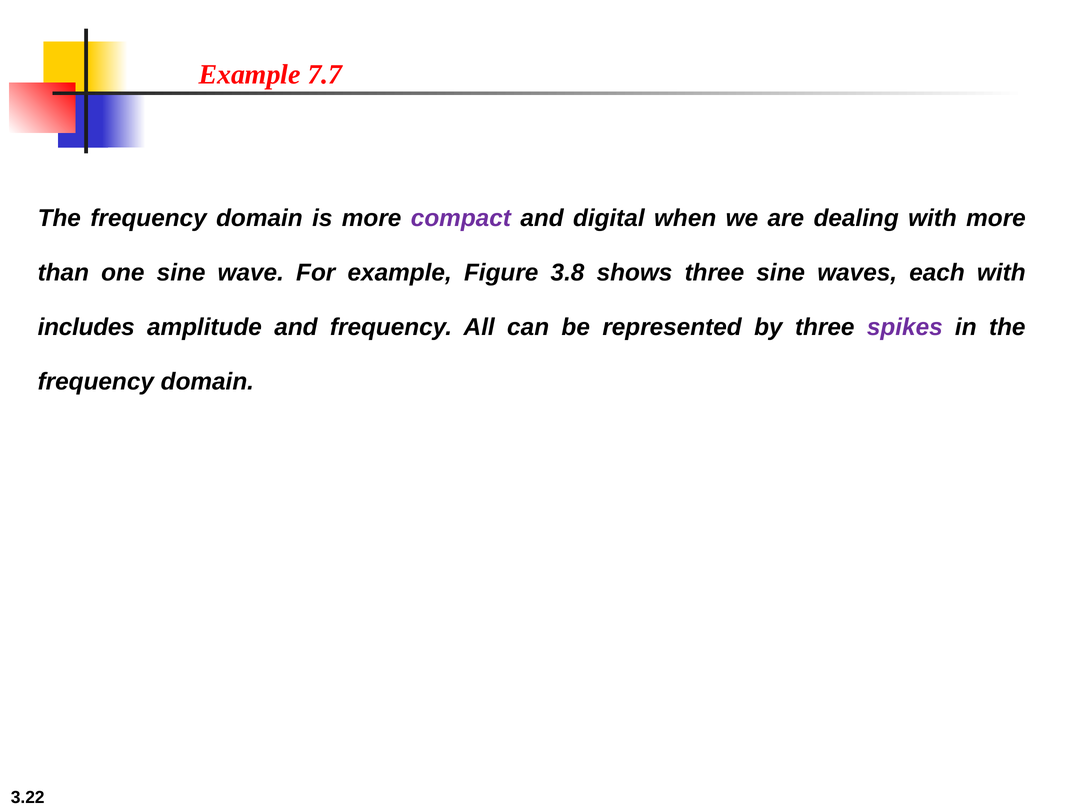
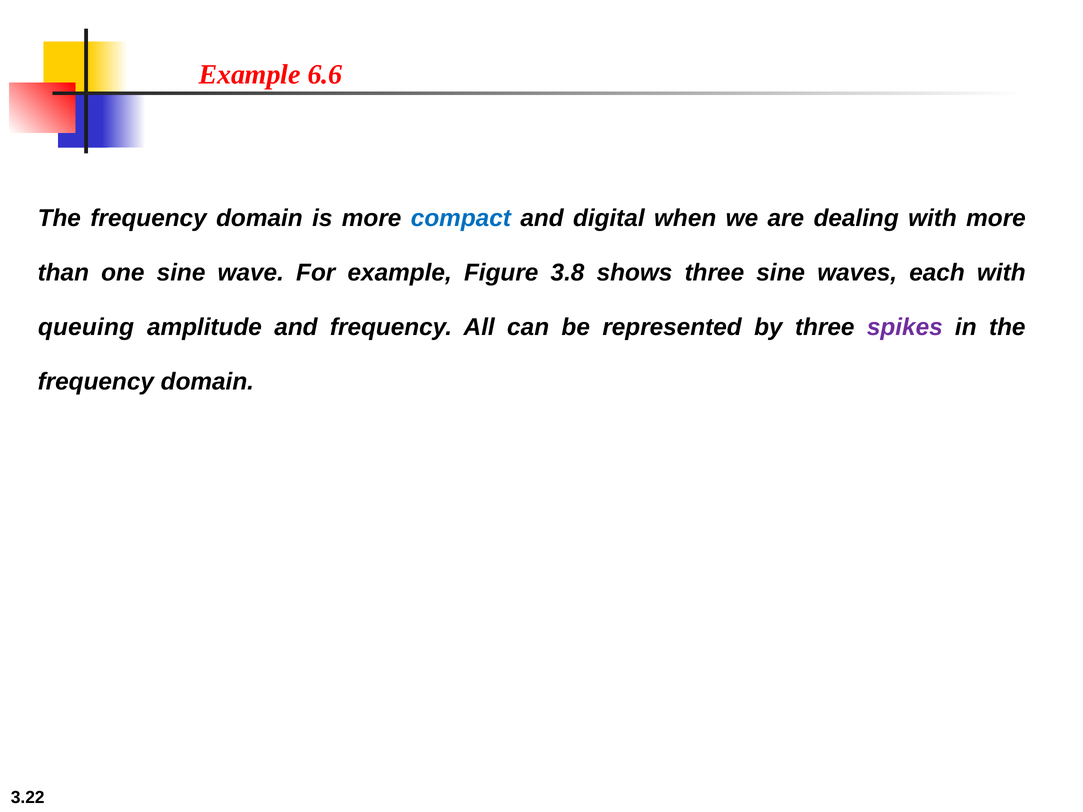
7.7: 7.7 -> 6.6
compact colour: purple -> blue
includes: includes -> queuing
